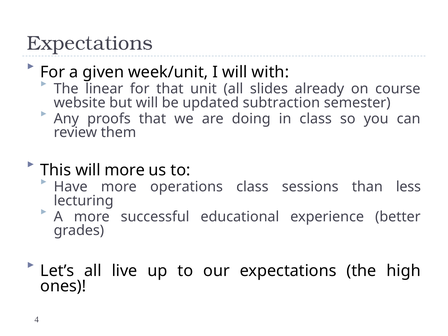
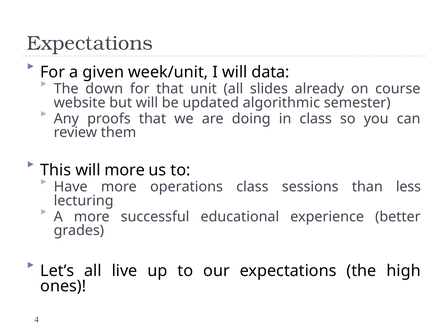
with: with -> data
linear: linear -> down
subtraction: subtraction -> algorithmic
